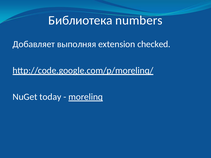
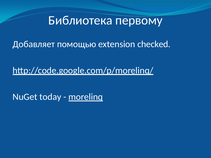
numbers: numbers -> первому
выполняя: выполняя -> помощью
